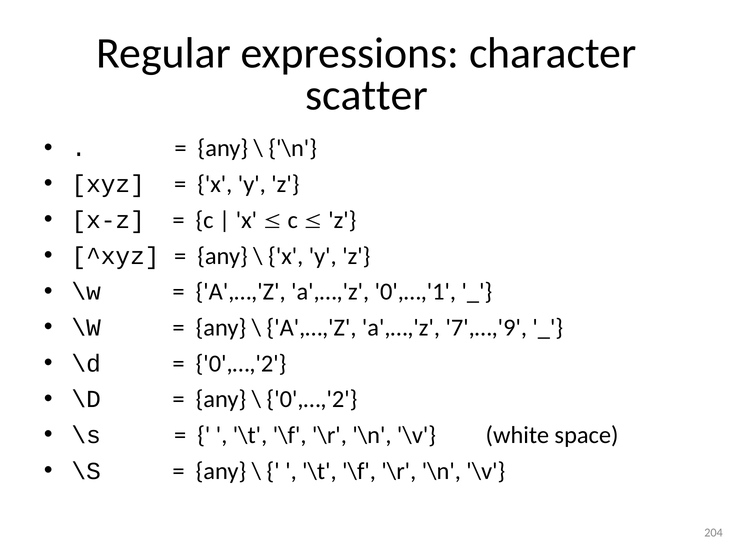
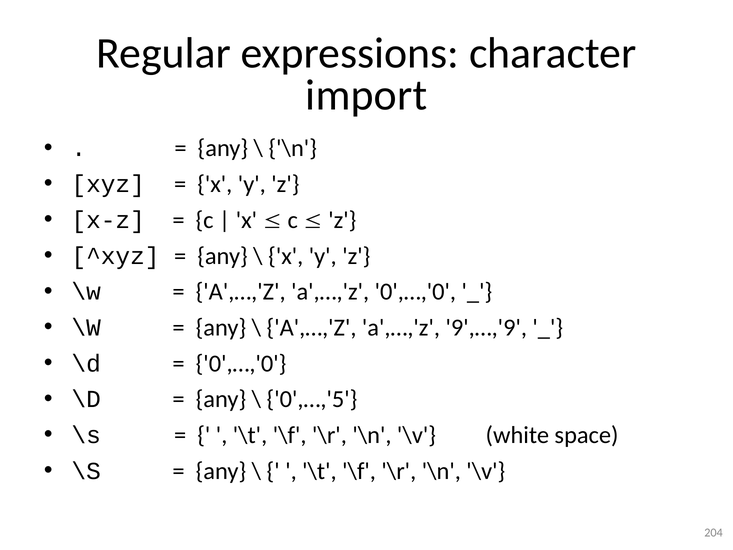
scatter: scatter -> import
a',…,'z 0',…,'1: 0',…,'1 -> 0',…,'0
7',…,'9: 7',…,'9 -> 9',…,'9
0',…,'2 at (241, 363): 0',…,'2 -> 0',…,'0
0',…,'2 at (312, 399): 0',…,'2 -> 0',…,'5
